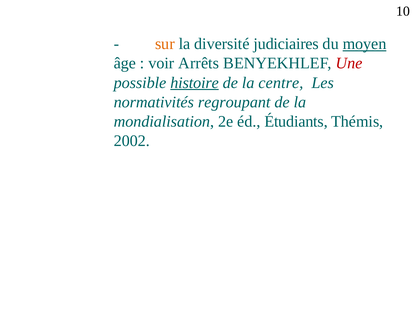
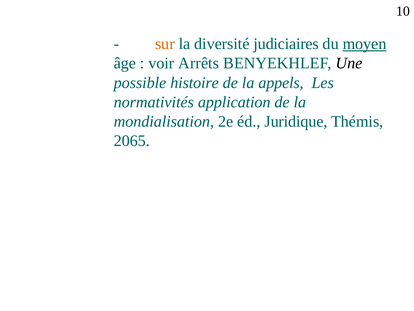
Une colour: red -> black
histoire underline: present -> none
centre: centre -> appels
regroupant: regroupant -> application
Étudiants: Étudiants -> Juridique
2002: 2002 -> 2065
